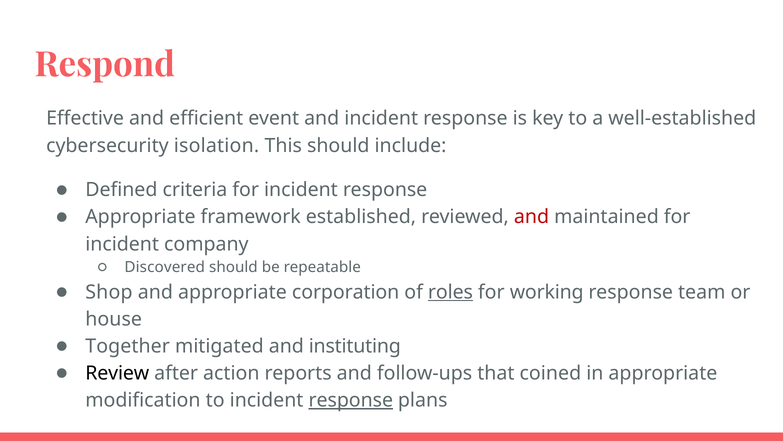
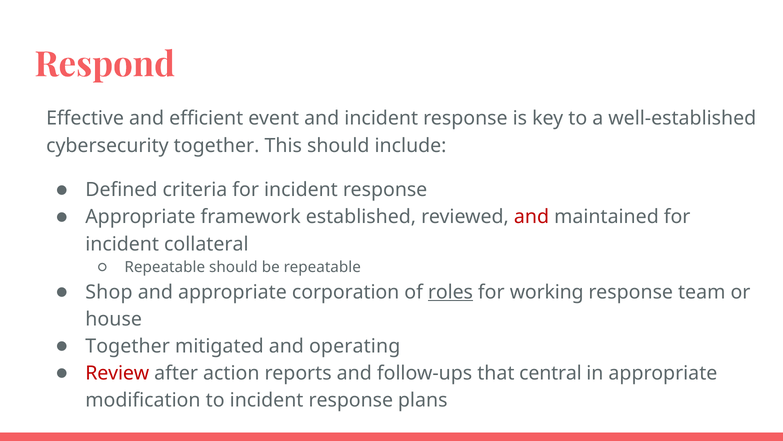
cybersecurity isolation: isolation -> together
company: company -> collateral
Discovered at (165, 267): Discovered -> Repeatable
instituting: instituting -> operating
Review colour: black -> red
coined: coined -> central
response at (351, 400) underline: present -> none
